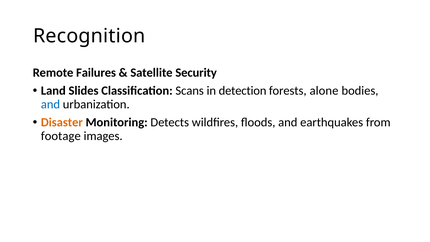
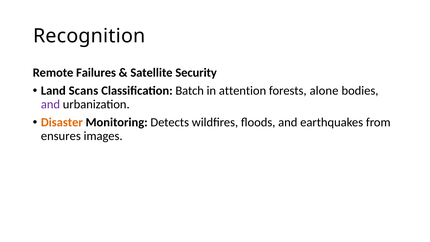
Slides: Slides -> Scans
Scans: Scans -> Batch
detection: detection -> attention
and at (50, 104) colour: blue -> purple
footage: footage -> ensures
